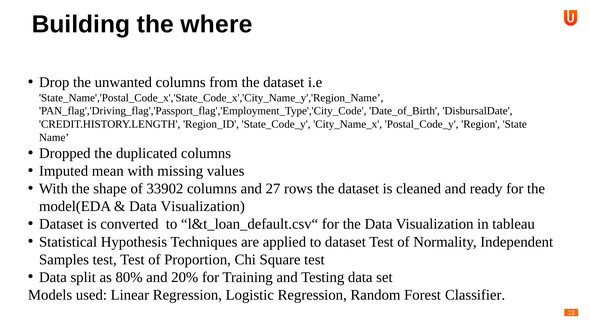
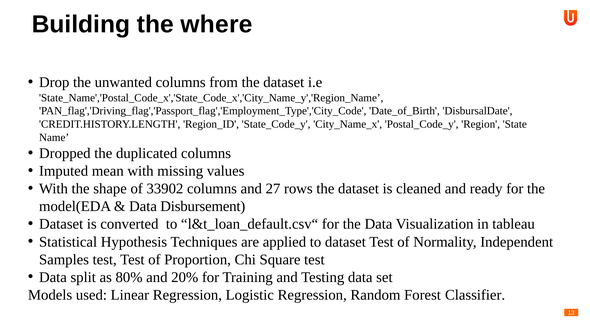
Visualization at (203, 206): Visualization -> Disbursement
